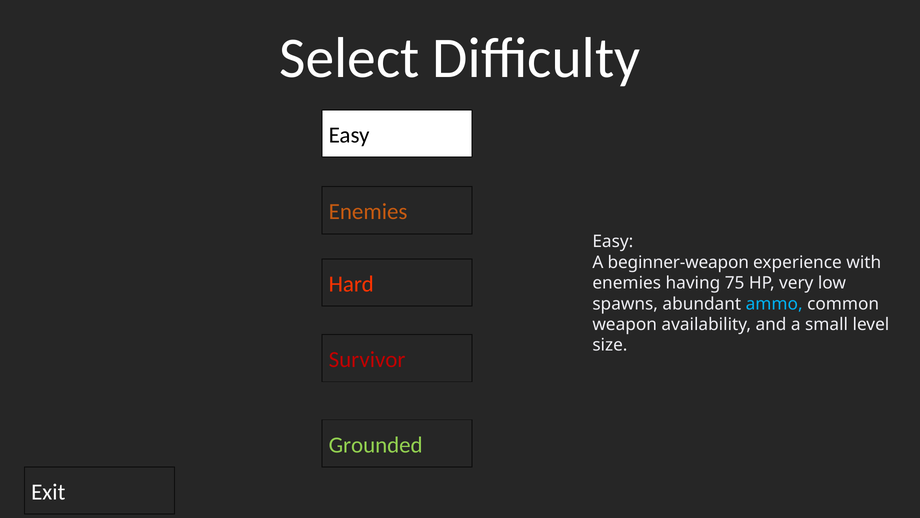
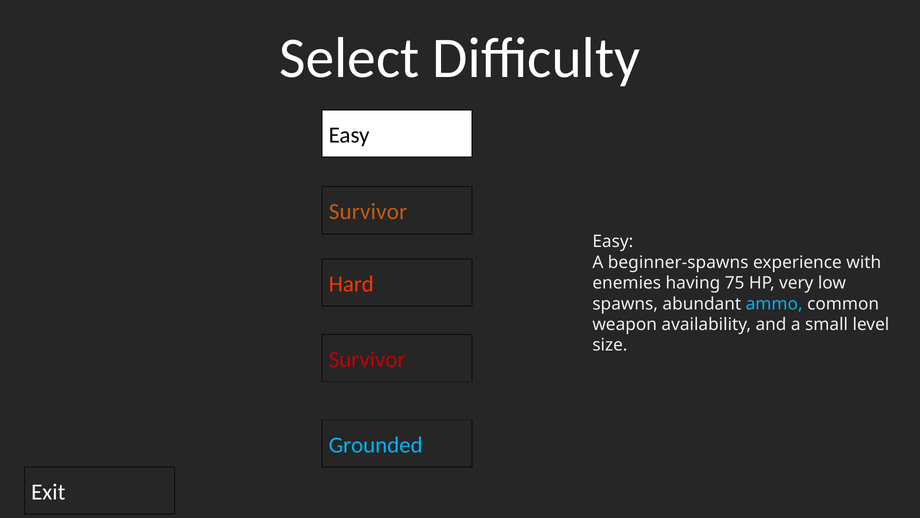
Enemies at (368, 212): Enemies -> Survivor
beginner-weapon: beginner-weapon -> beginner-spawns
Grounded colour: light green -> light blue
